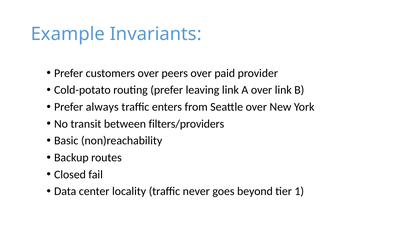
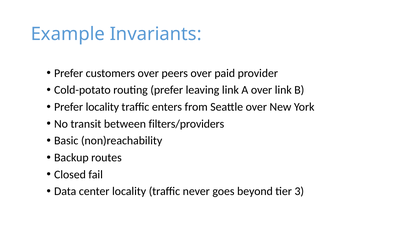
Prefer always: always -> locality
1: 1 -> 3
